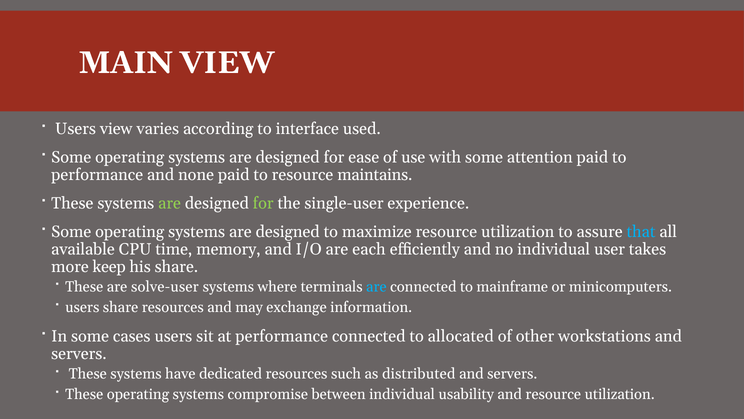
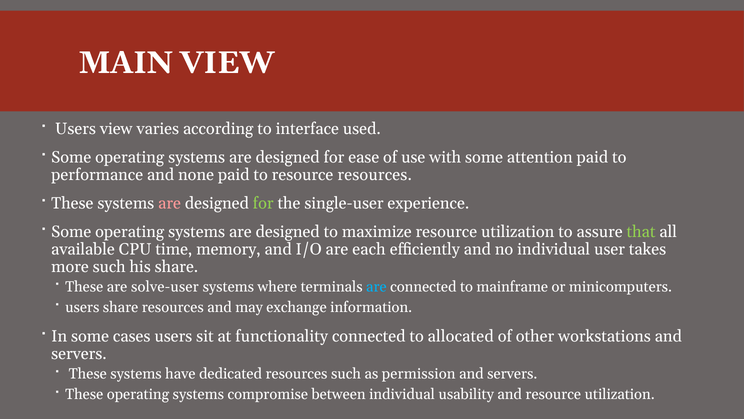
resource maintains: maintains -> resources
are at (170, 203) colour: light green -> pink
that colour: light blue -> light green
more keep: keep -> such
at performance: performance -> functionality
distributed: distributed -> permission
